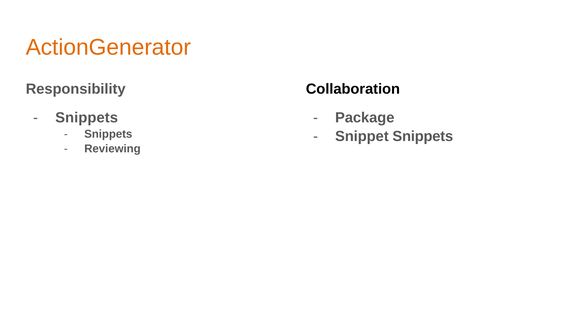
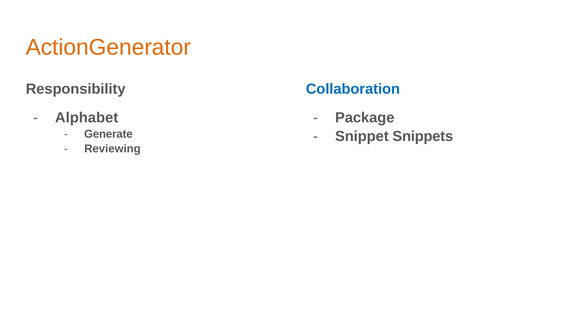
Collaboration colour: black -> blue
Snippets at (87, 118): Snippets -> Alphabet
Snippets at (108, 134): Snippets -> Generate
